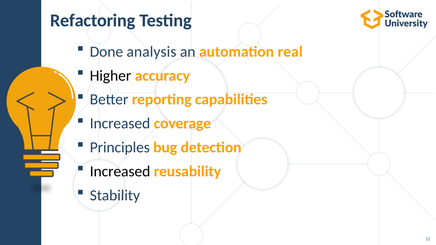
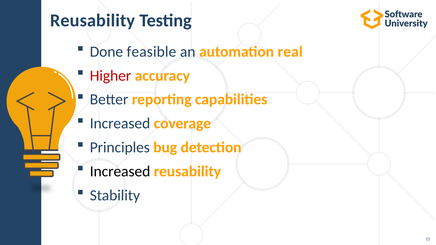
Refactoring at (93, 21): Refactoring -> Reusability
analysis: analysis -> feasible
Higher colour: black -> red
